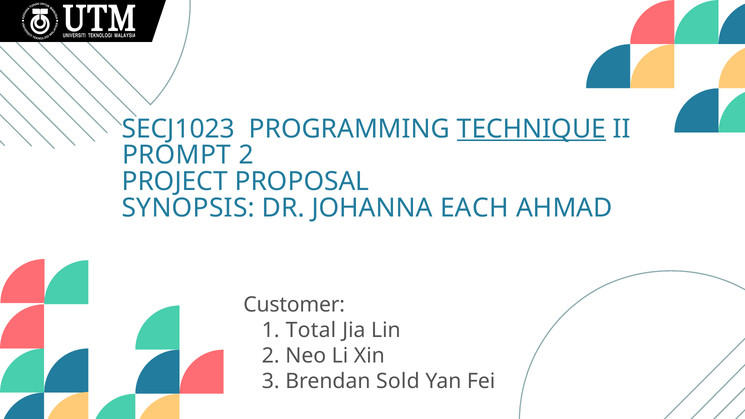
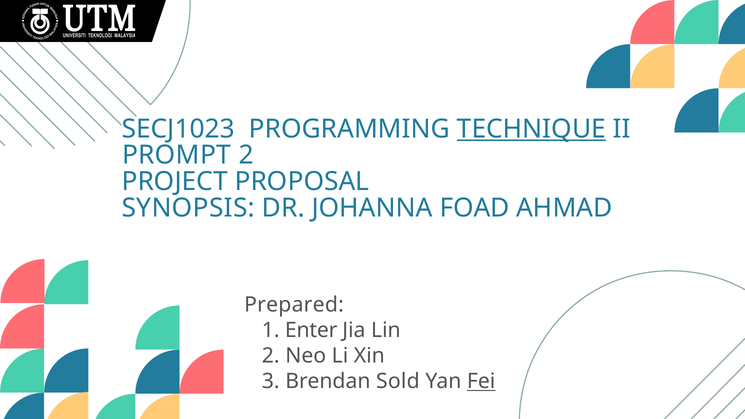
EACH: EACH -> FOAD
Customer: Customer -> Prepared
Total: Total -> Enter
Fei underline: none -> present
